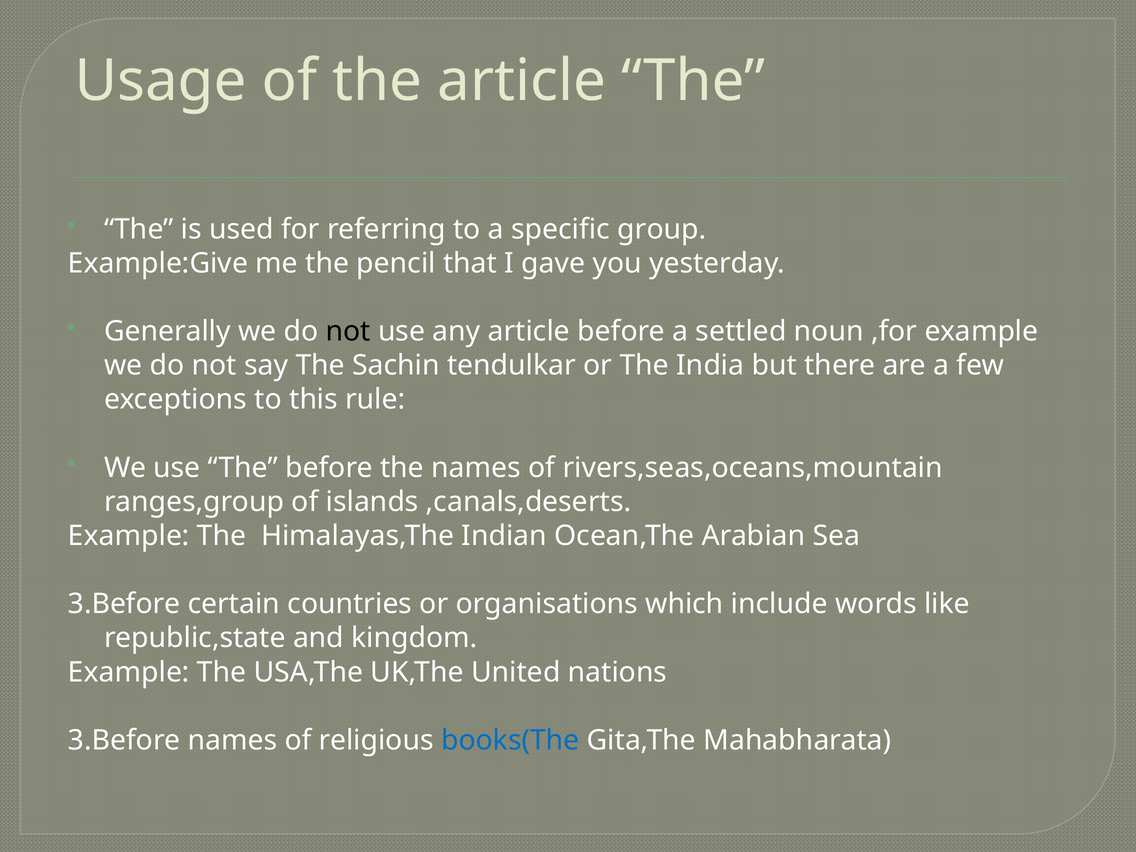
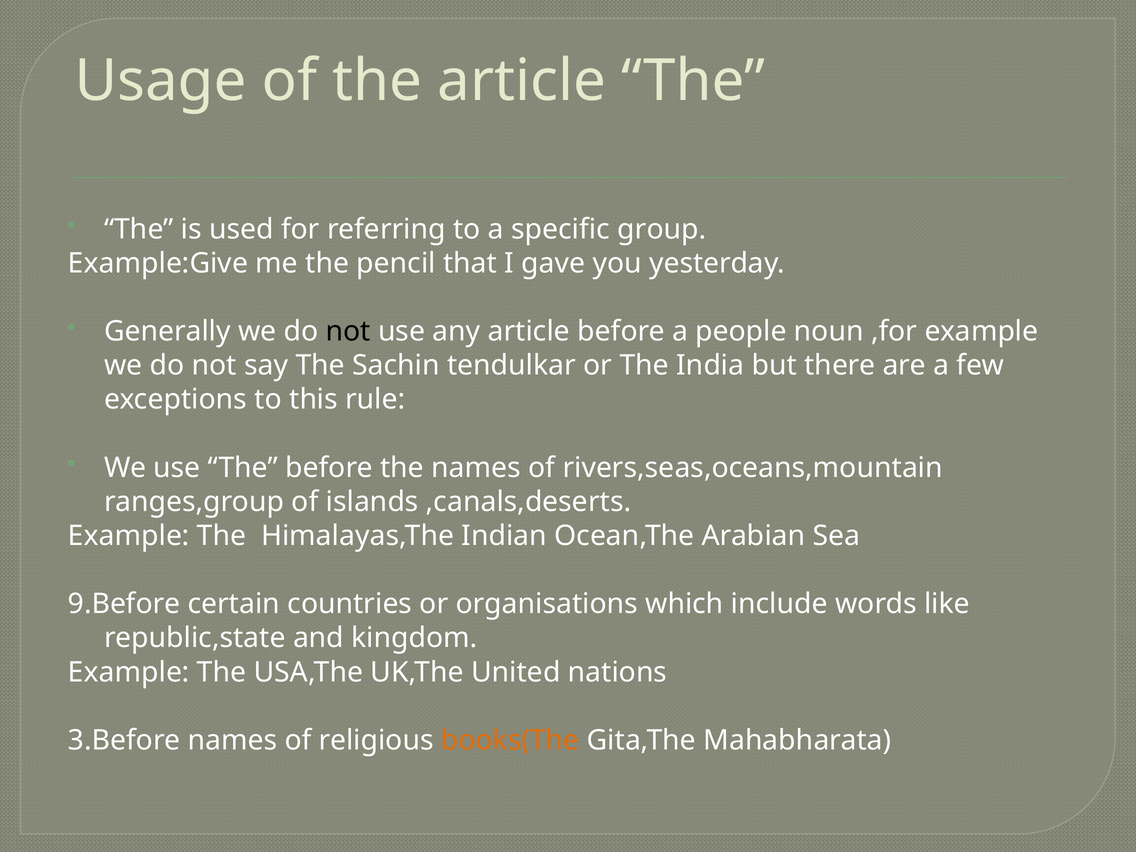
settled: settled -> people
3.Before at (124, 604): 3.Before -> 9.Before
books(The colour: blue -> orange
